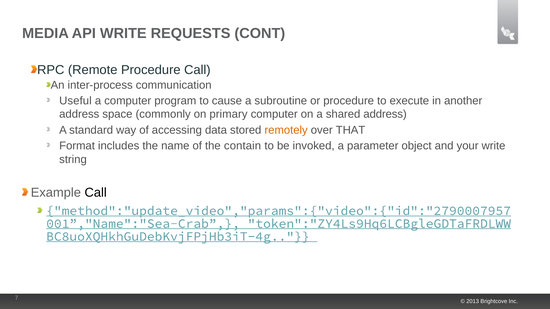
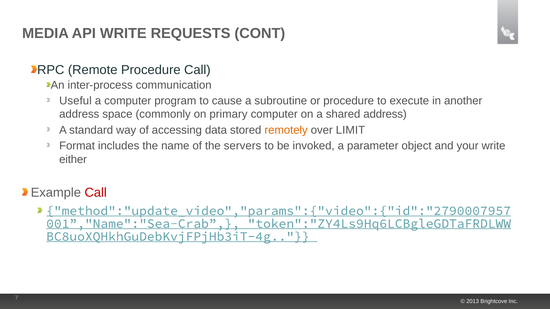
THAT: THAT -> LIMIT
contain: contain -> servers
string: string -> either
Call at (96, 193) colour: black -> red
